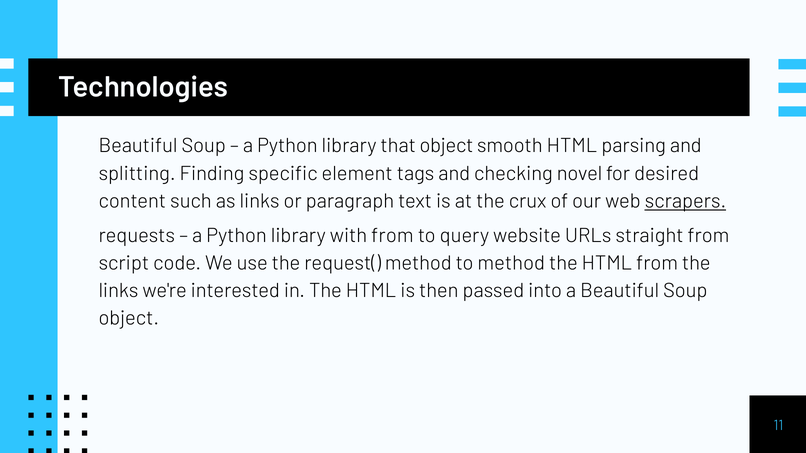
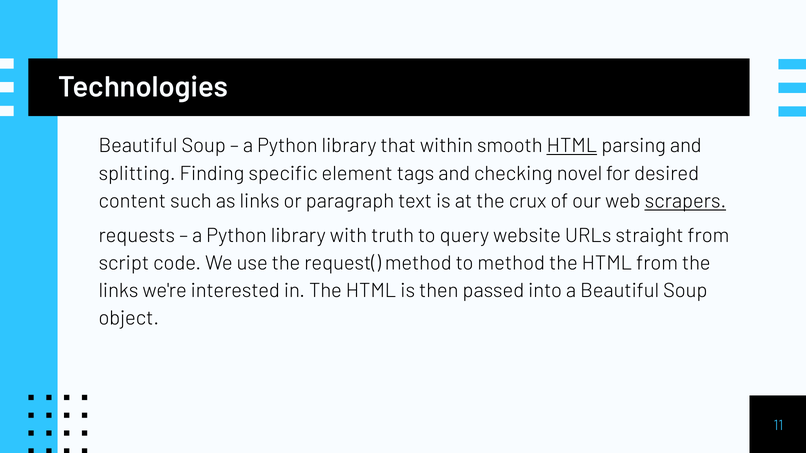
that object: object -> within
HTML at (572, 146) underline: none -> present
with from: from -> truth
